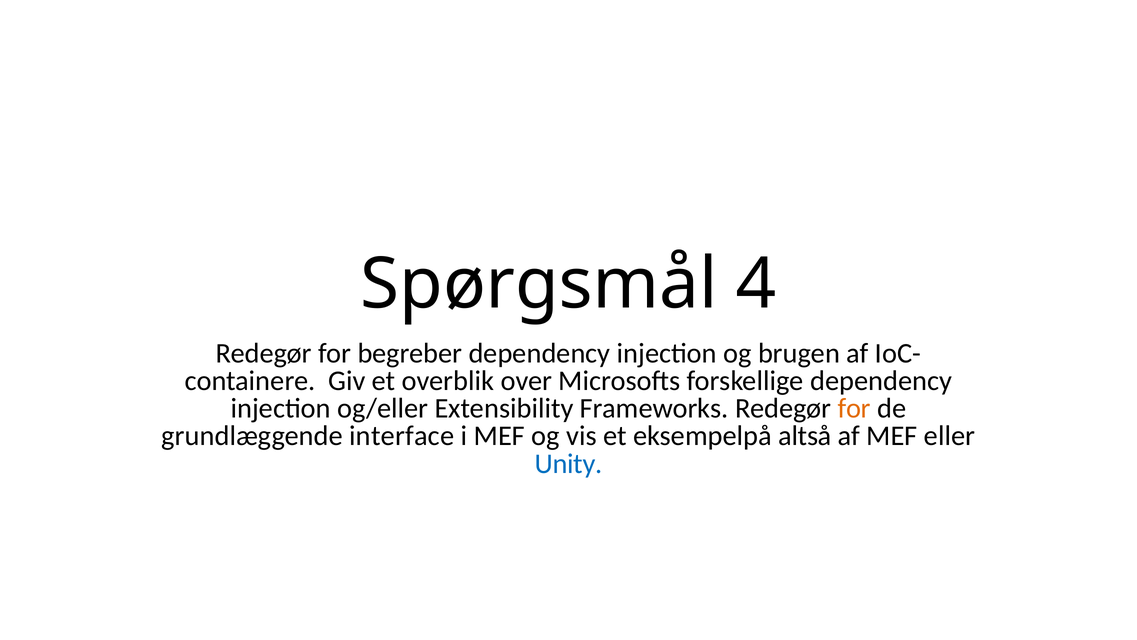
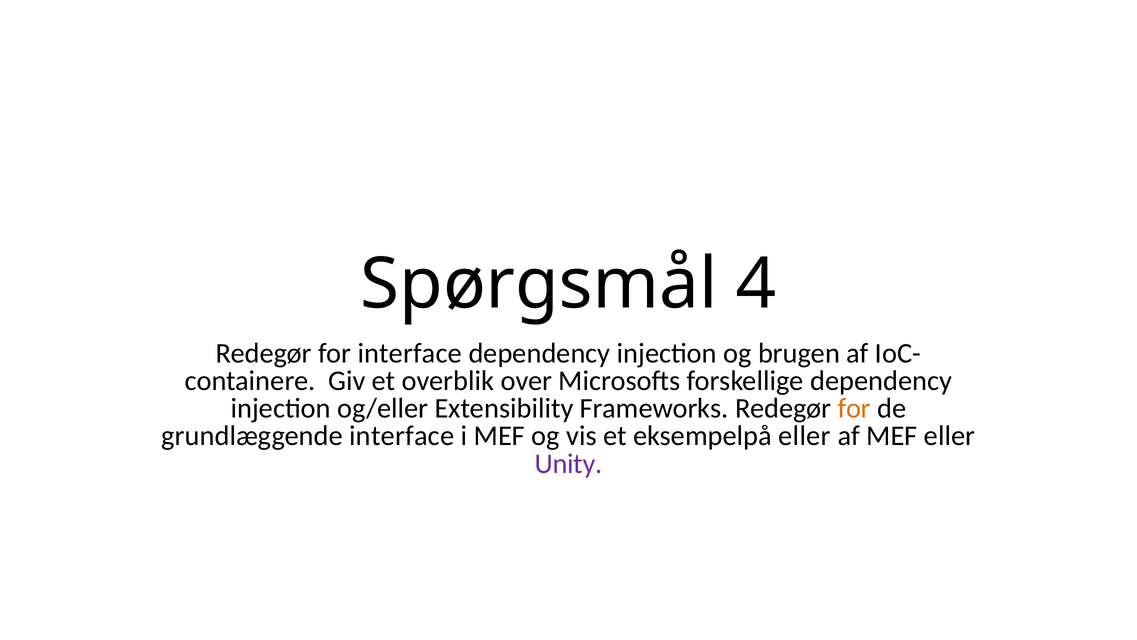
for begreber: begreber -> interface
eksempelpå altså: altså -> eller
Unity colour: blue -> purple
